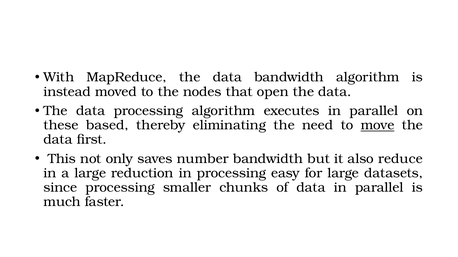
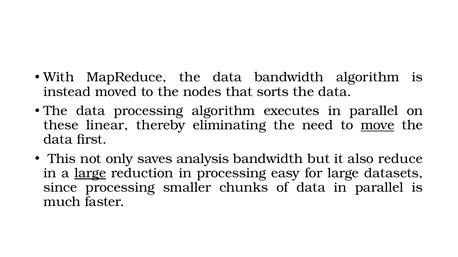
open: open -> sorts
based: based -> linear
number: number -> analysis
large at (90, 174) underline: none -> present
